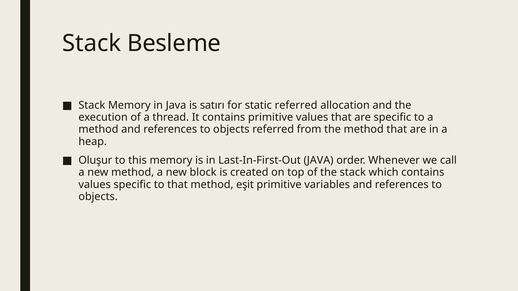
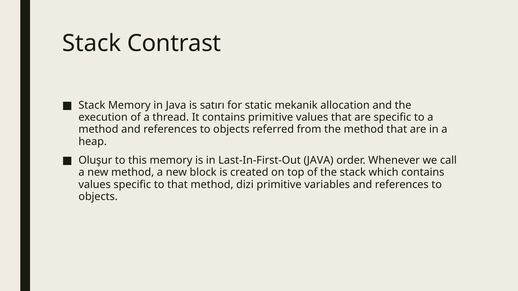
Besleme: Besleme -> Contrast
static referred: referred -> mekanik
eşit: eşit -> dizi
